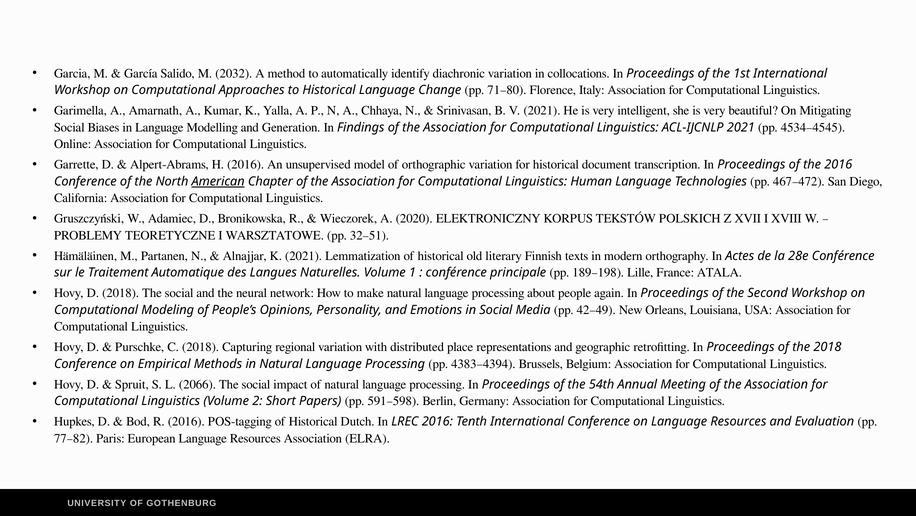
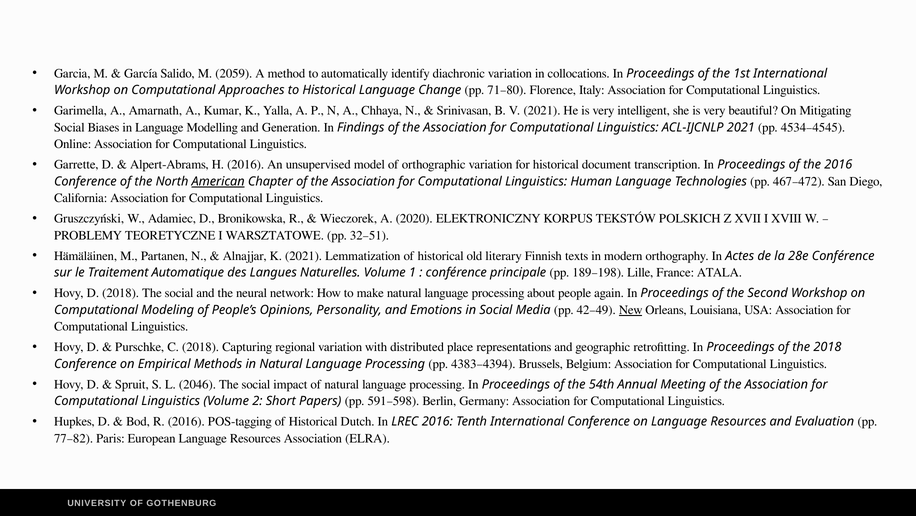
2032: 2032 -> 2059
New underline: none -> present
2066: 2066 -> 2046
